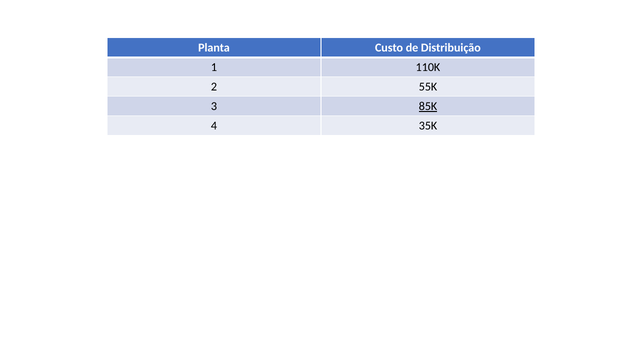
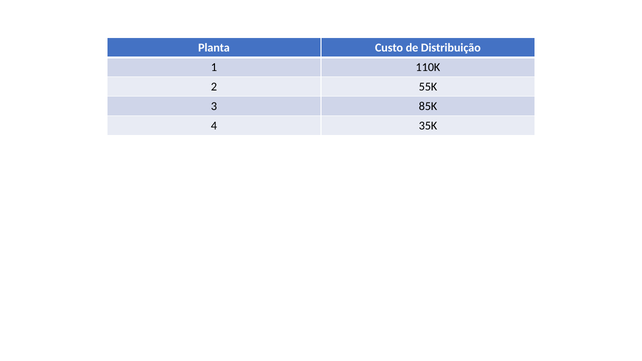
85K underline: present -> none
